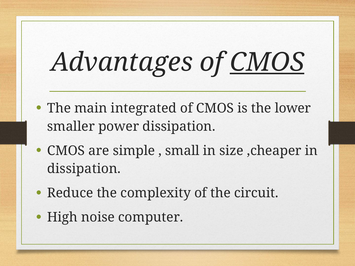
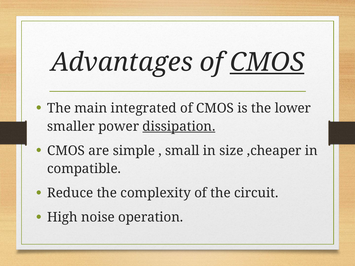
dissipation at (179, 126) underline: none -> present
dissipation at (84, 169): dissipation -> compatible
computer: computer -> operation
